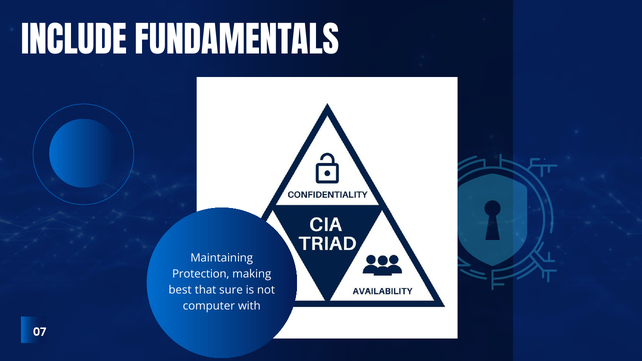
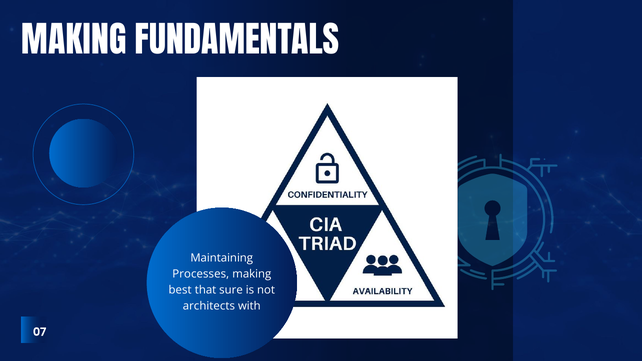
INCLUDE at (74, 42): INCLUDE -> MAKING
Protection: Protection -> Processes
computer: computer -> architects
